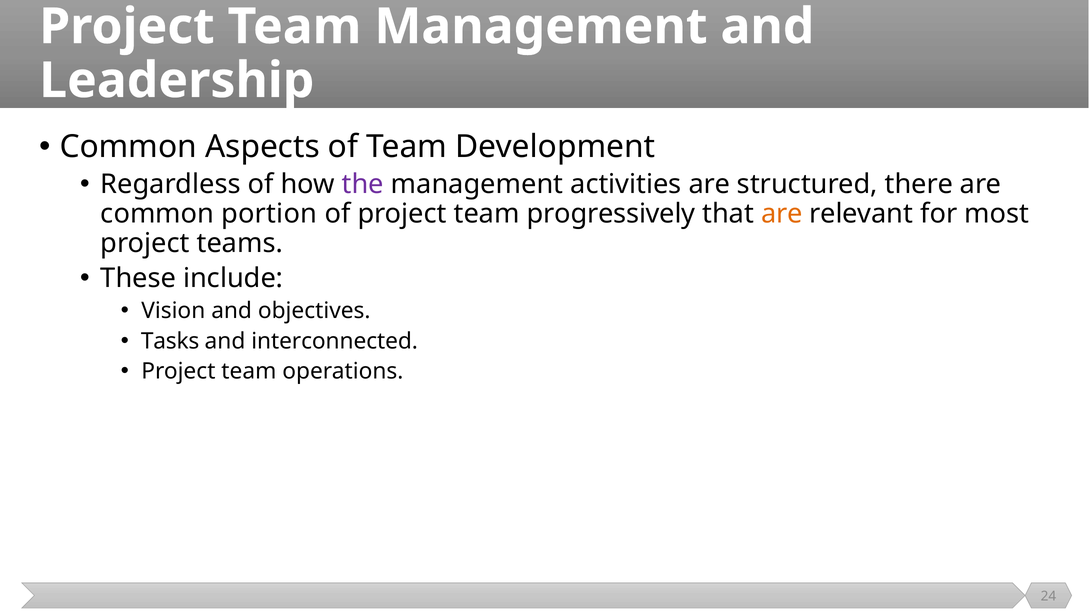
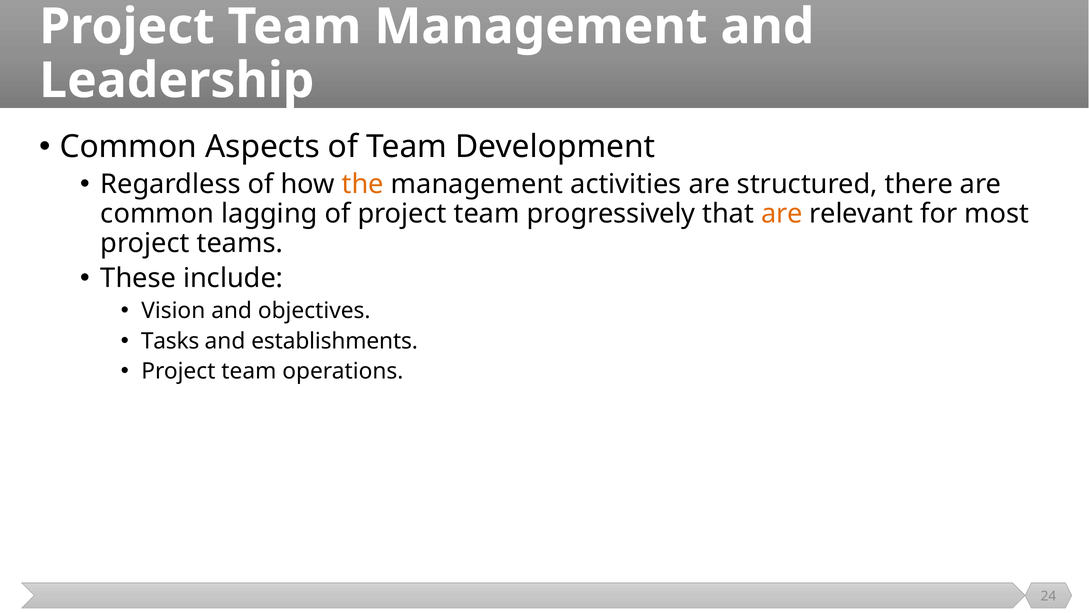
the colour: purple -> orange
portion: portion -> lagging
interconnected: interconnected -> establishments
